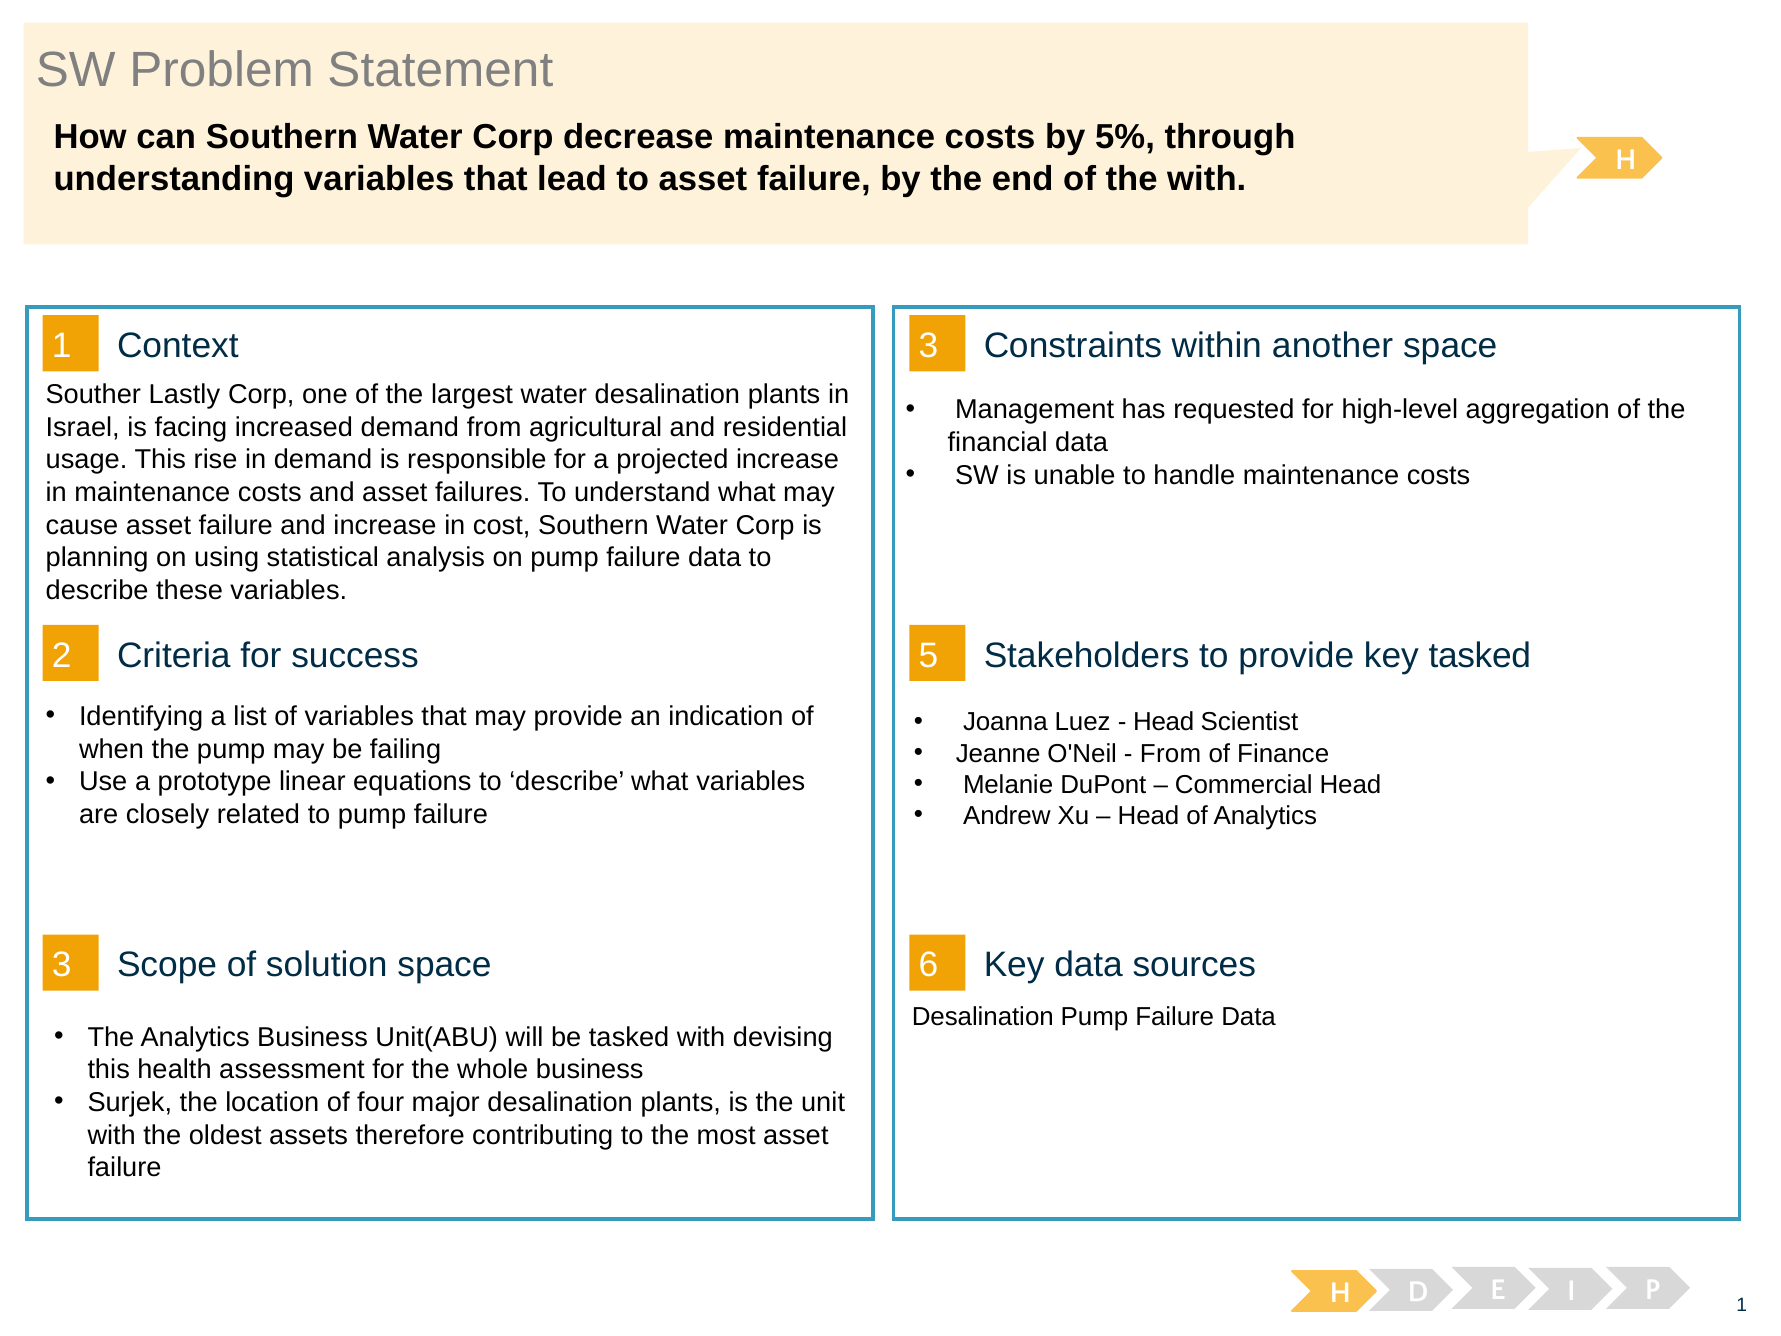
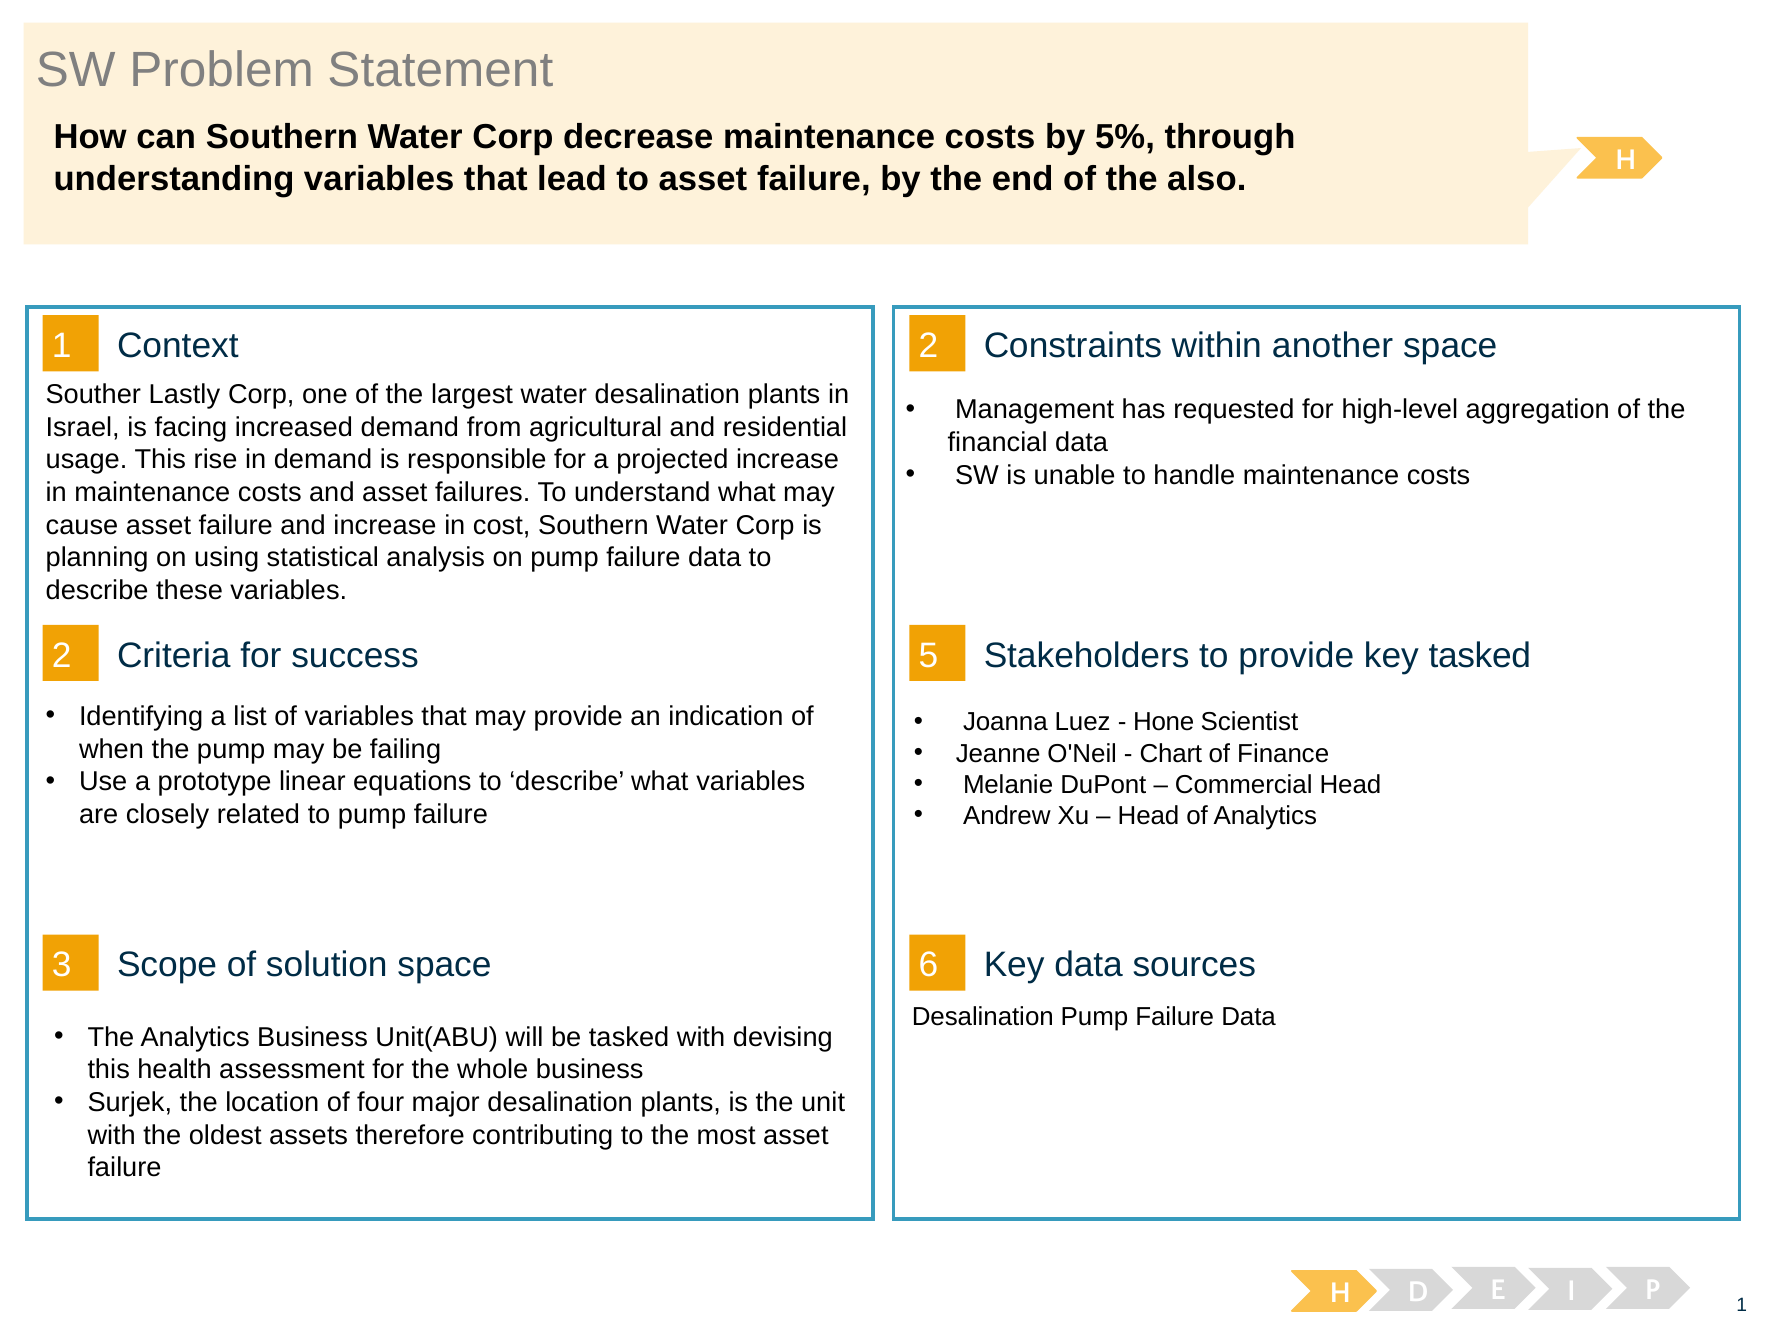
the with: with -> also
1 3: 3 -> 2
Head at (1164, 722): Head -> Hone
From at (1171, 753): From -> Chart
